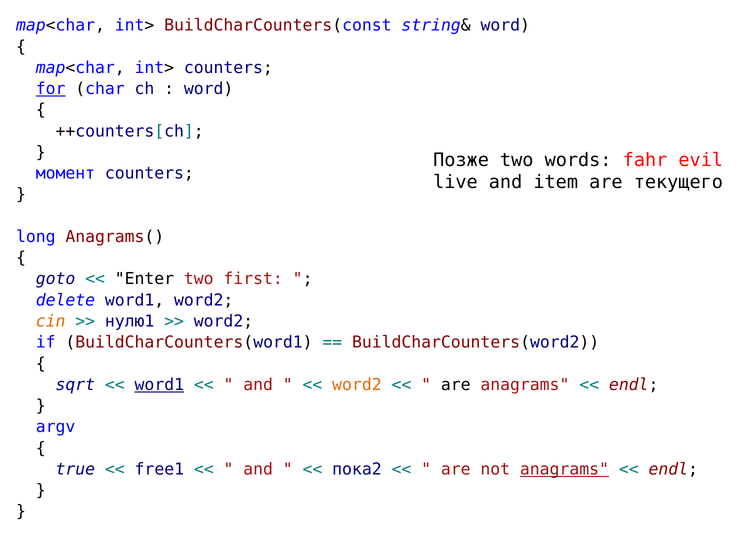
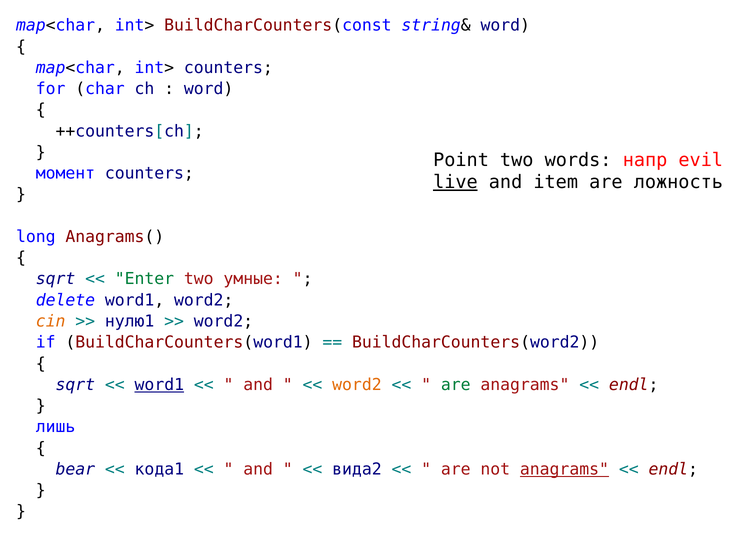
for underline: present -> none
Позже: Позже -> Point
fahr: fahr -> напр
live underline: none -> present
текущего: текущего -> ложность
goto at (56, 279): goto -> sqrt
Enter colour: black -> green
first: first -> умные
are at (456, 385) colour: black -> green
argv: argv -> лишь
true: true -> bear
free1: free1 -> кода1
пока2: пока2 -> вида2
